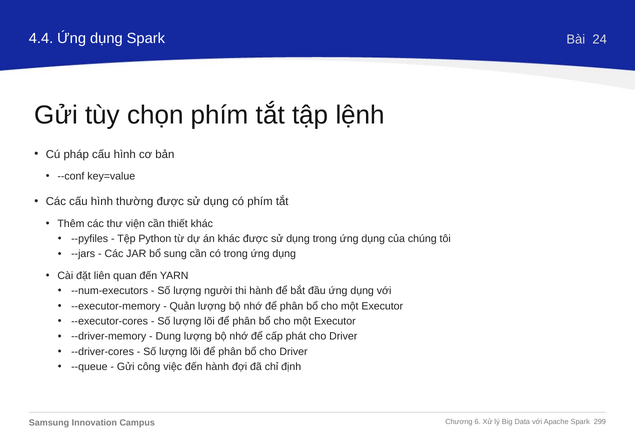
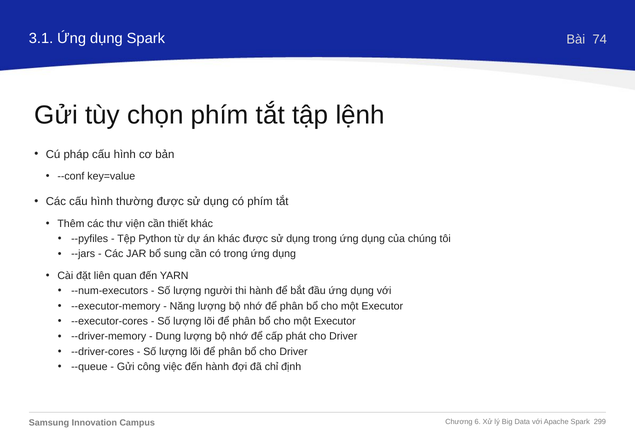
4.4: 4.4 -> 3.1
24: 24 -> 74
Quản: Quản -> Năng
